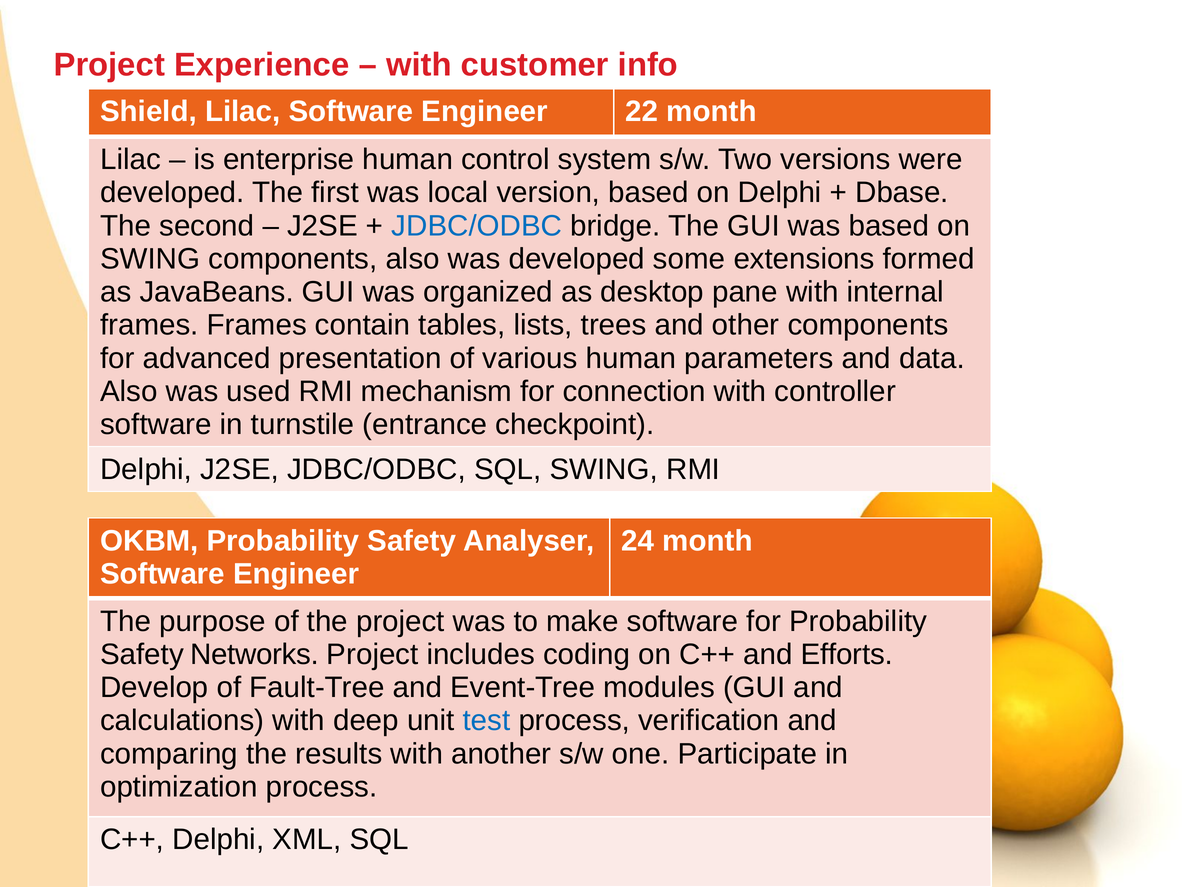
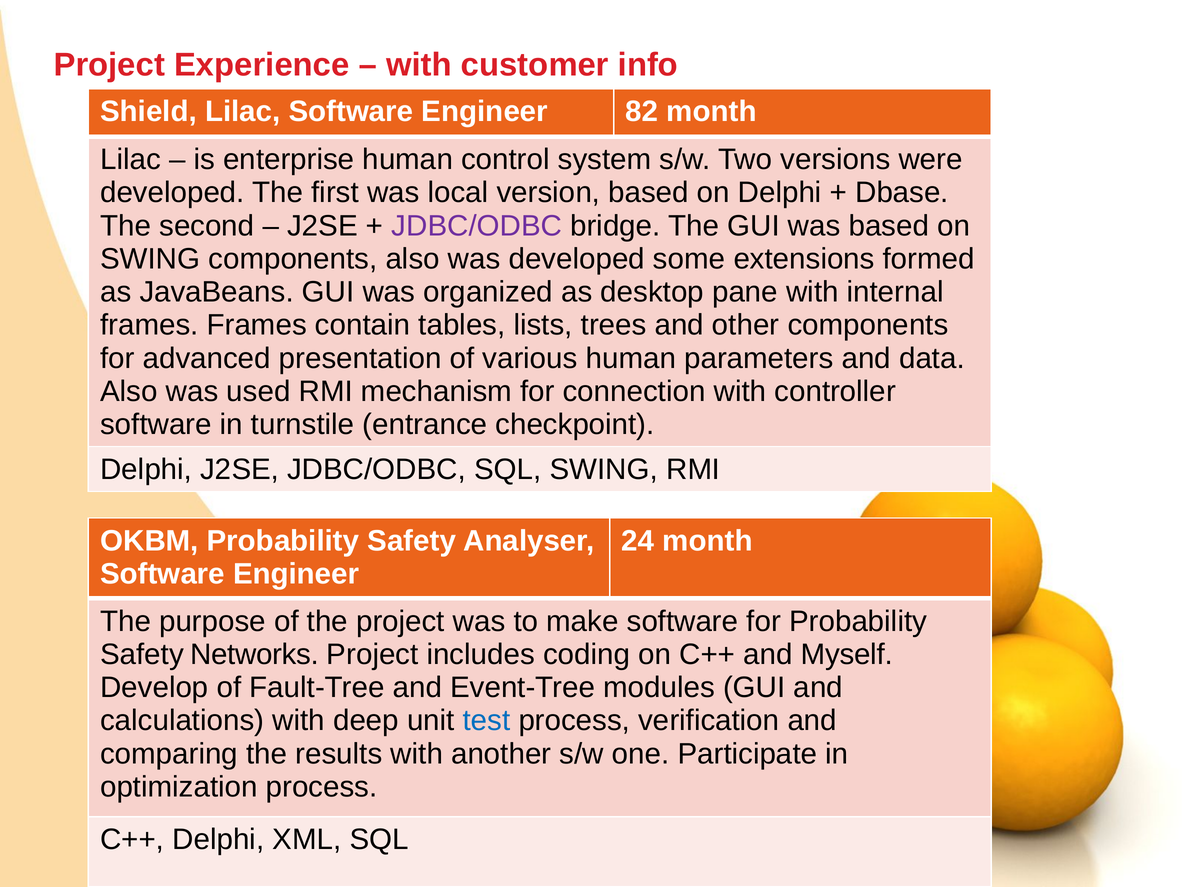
22: 22 -> 82
JDBC/ODBC at (477, 226) colour: blue -> purple
Efforts: Efforts -> Myself
